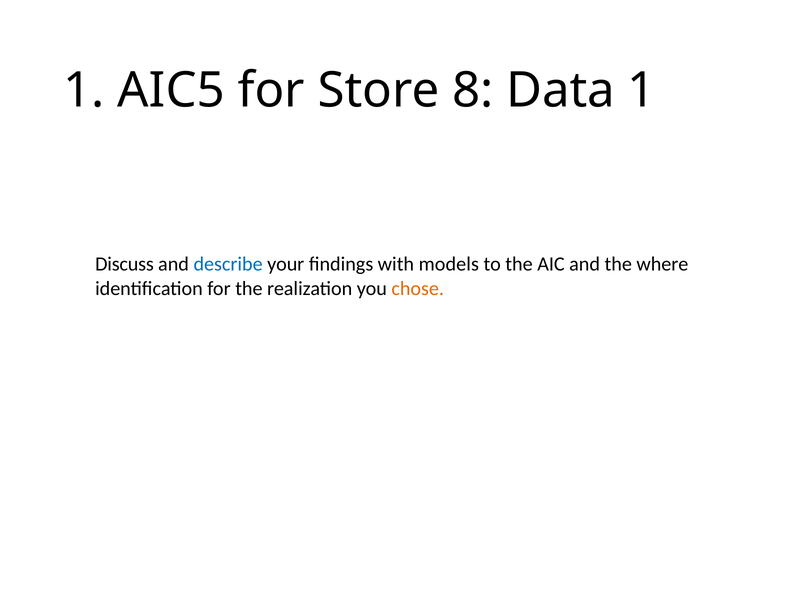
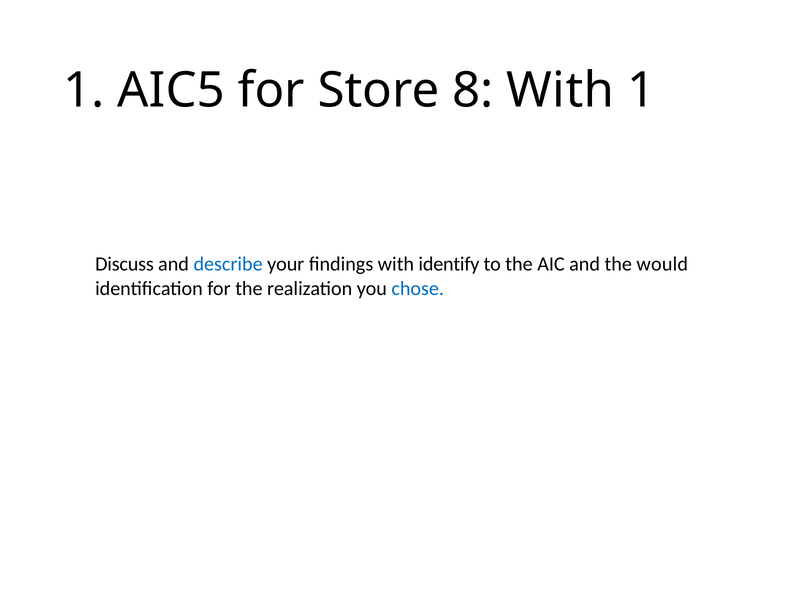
8 Data: Data -> With
models: models -> identify
where: where -> would
chose colour: orange -> blue
